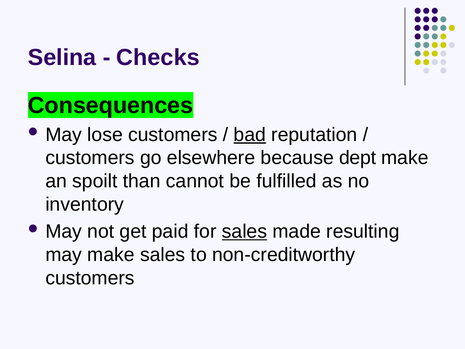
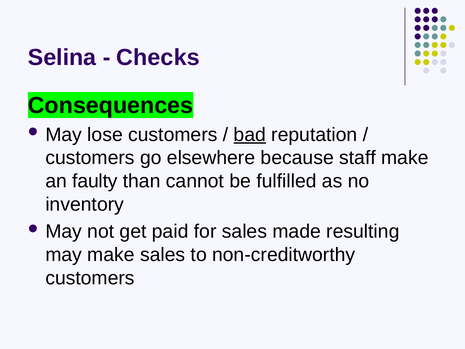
dept: dept -> staff
spoilt: spoilt -> faulty
sales at (244, 231) underline: present -> none
